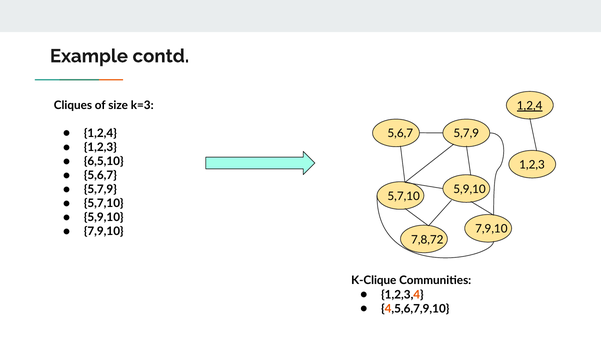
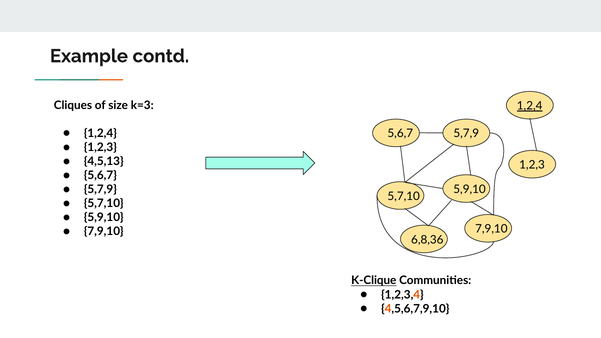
6,5,10: 6,5,10 -> 4,5,13
7,8,72: 7,8,72 -> 6,8,36
K-Clique underline: none -> present
